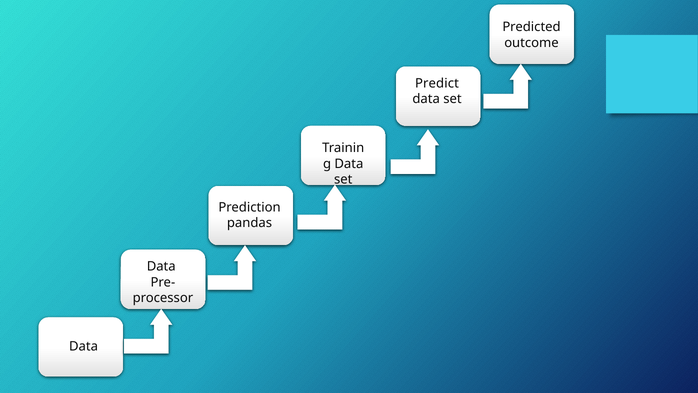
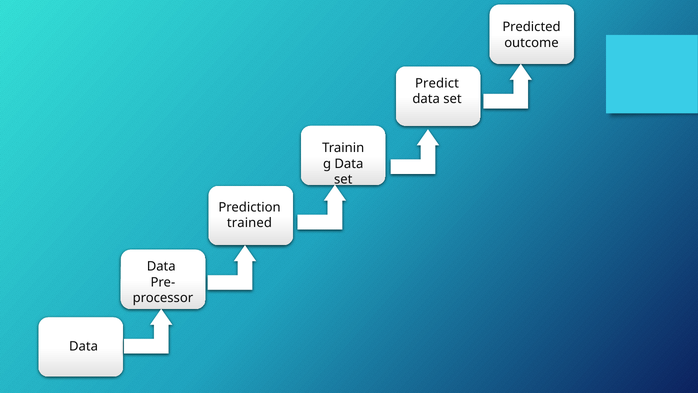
pandas: pandas -> trained
